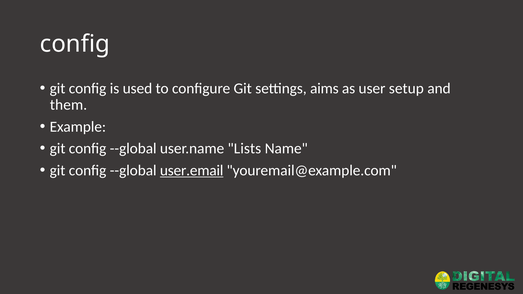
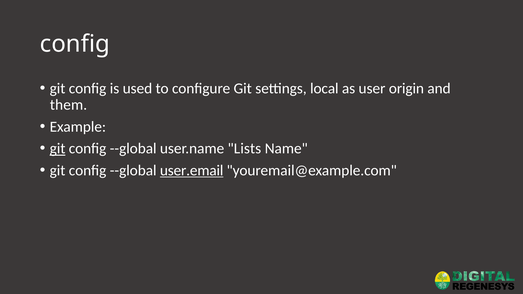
aims: aims -> local
setup: setup -> origin
git at (58, 149) underline: none -> present
